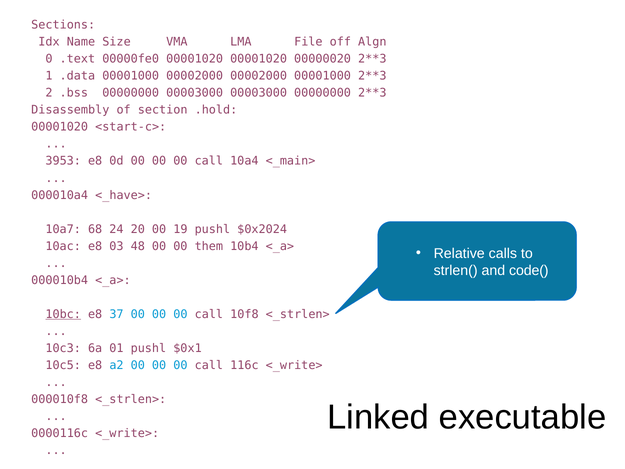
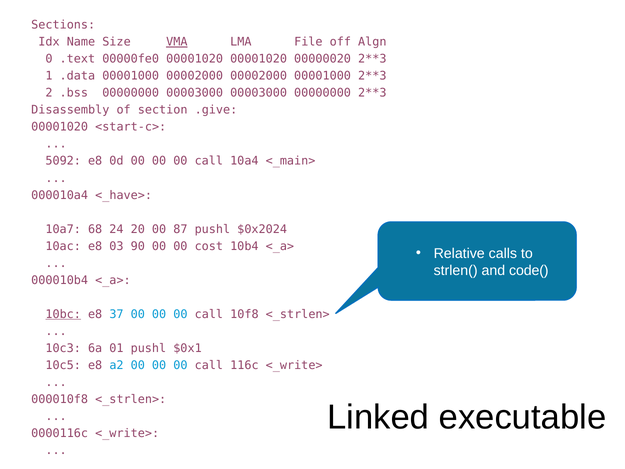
VMA underline: none -> present
.hold: .hold -> .give
3953: 3953 -> 5092
19: 19 -> 87
48: 48 -> 90
them: them -> cost
